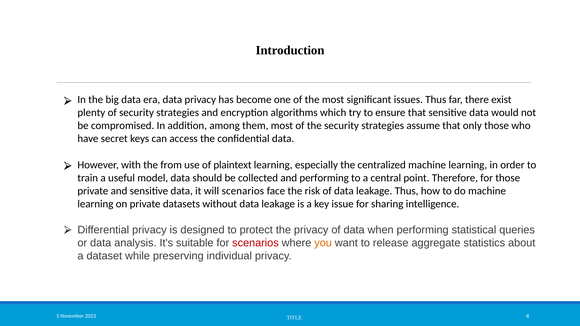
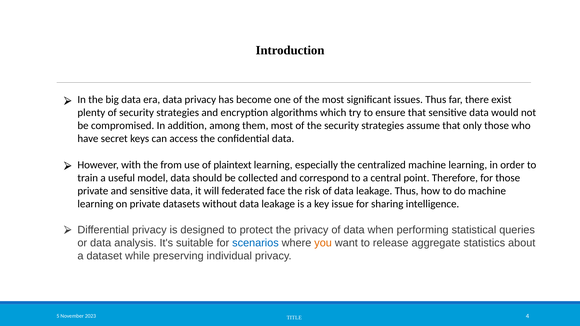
and performing: performing -> correspond
will scenarios: scenarios -> federated
scenarios at (255, 243) colour: red -> blue
